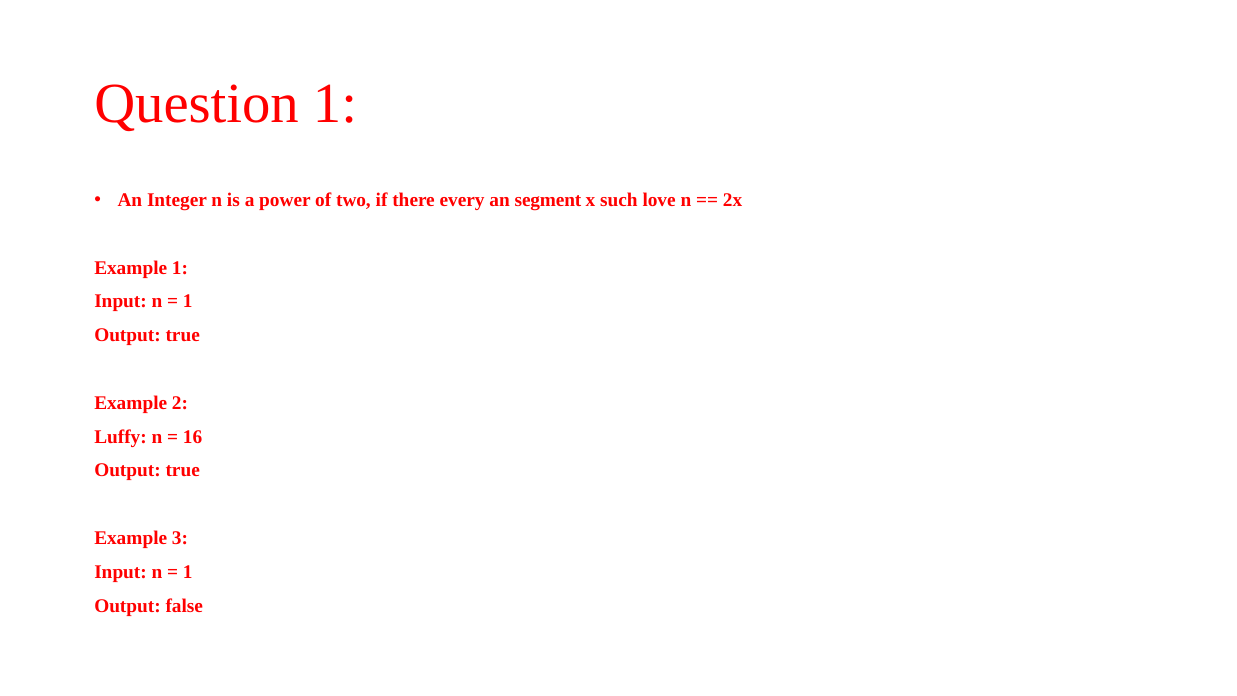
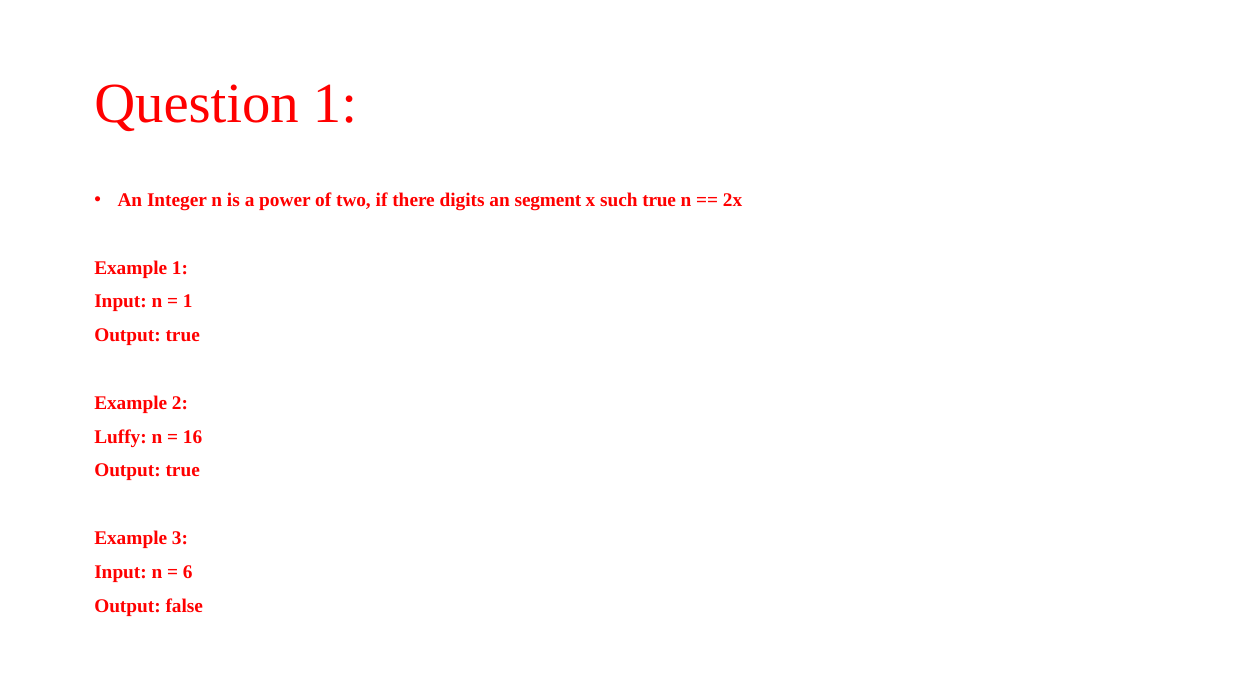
every: every -> digits
such love: love -> true
1 at (188, 572): 1 -> 6
